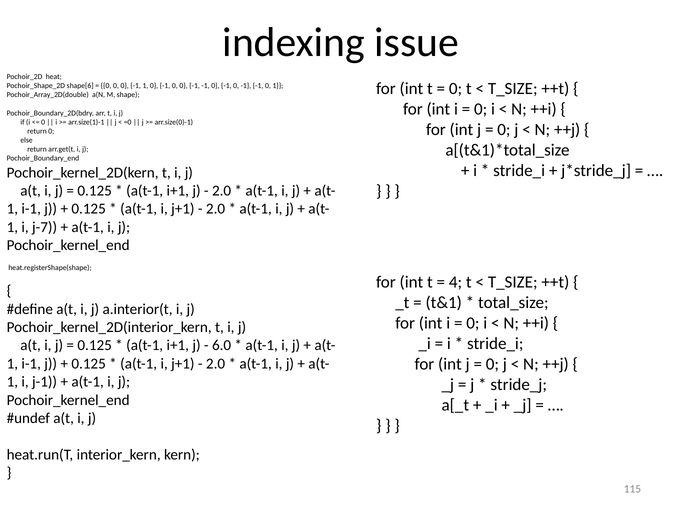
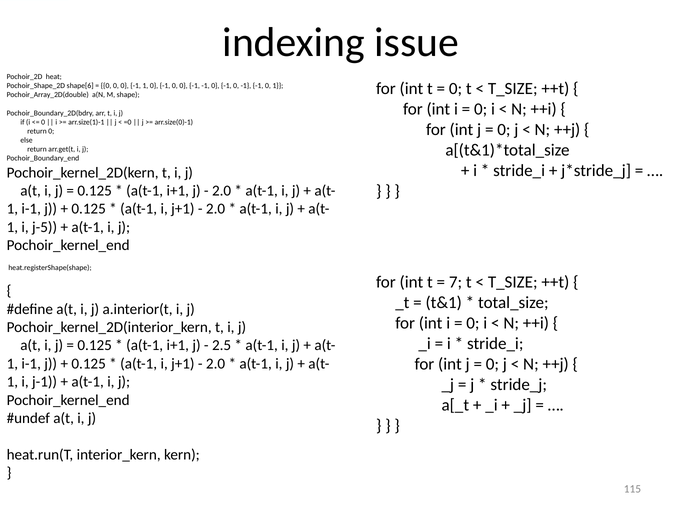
j-7: j-7 -> j-5
4: 4 -> 7
6.0: 6.0 -> 2.5
